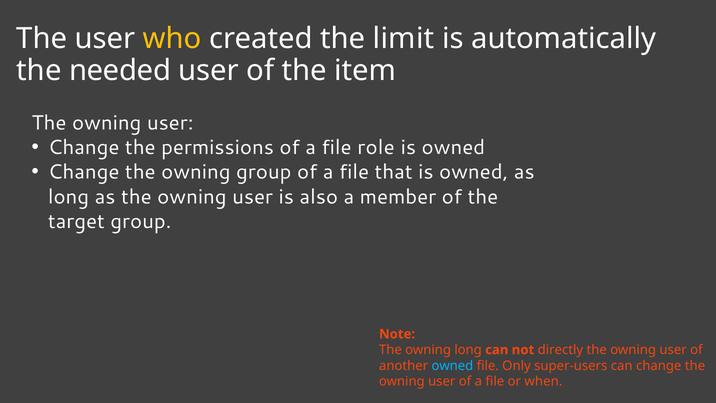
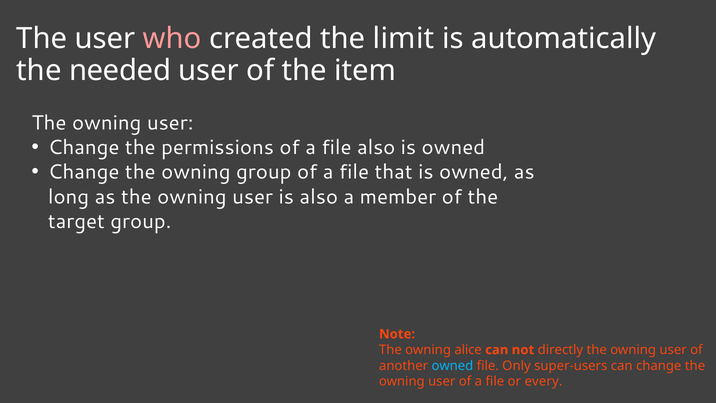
who colour: yellow -> pink
file role: role -> also
owning long: long -> alice
when: when -> every
